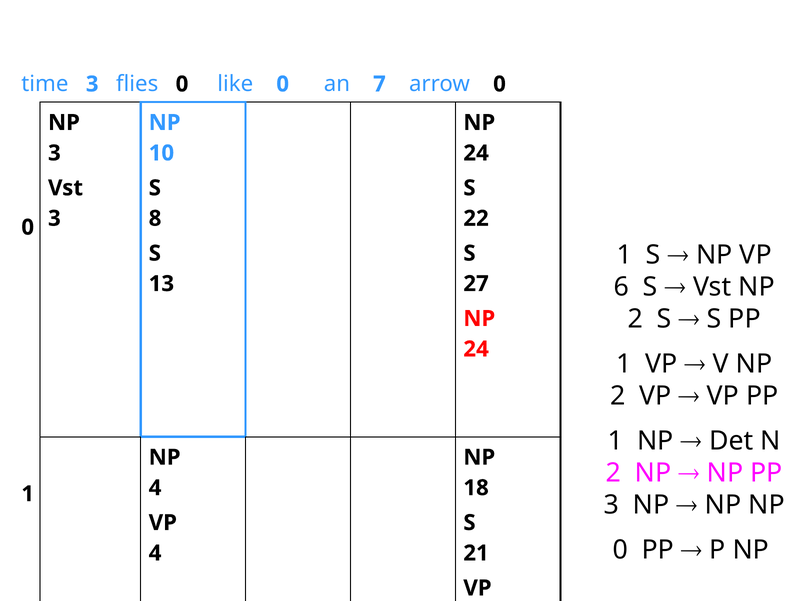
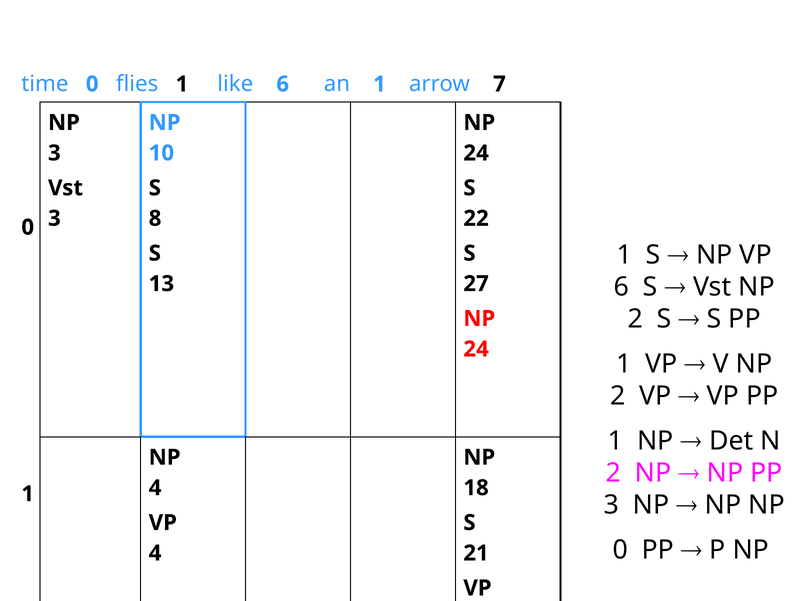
time 3: 3 -> 0
flies 0: 0 -> 1
like 0: 0 -> 6
an 7: 7 -> 1
arrow 0: 0 -> 7
